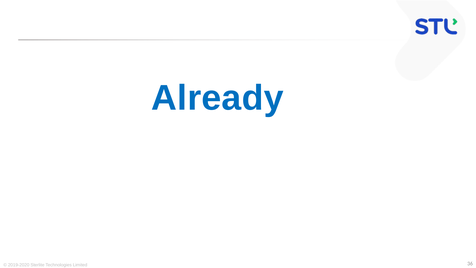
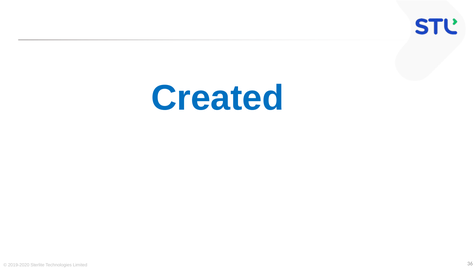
Already: Already -> Created
